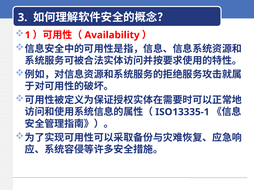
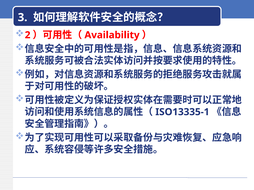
1: 1 -> 2
